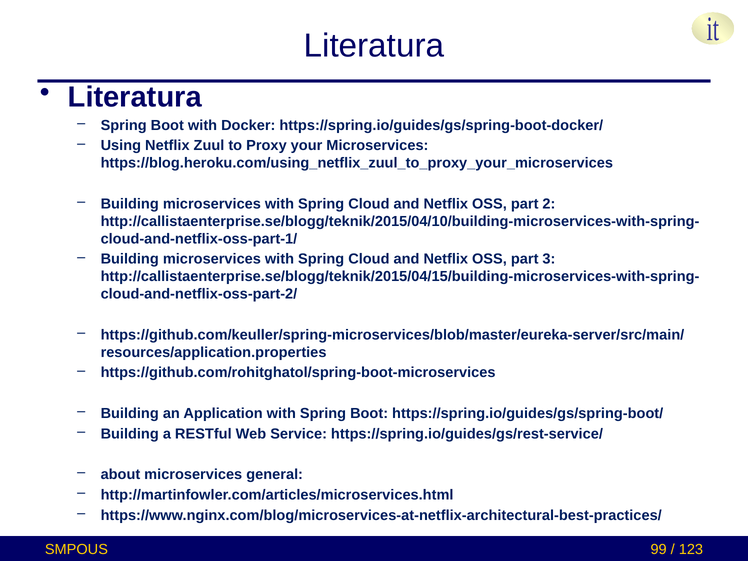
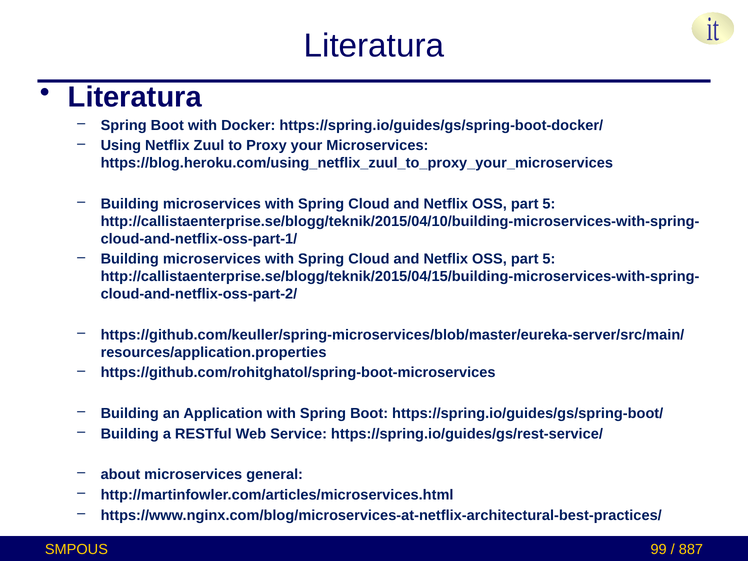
2 at (549, 204): 2 -> 5
3 at (549, 259): 3 -> 5
123: 123 -> 887
